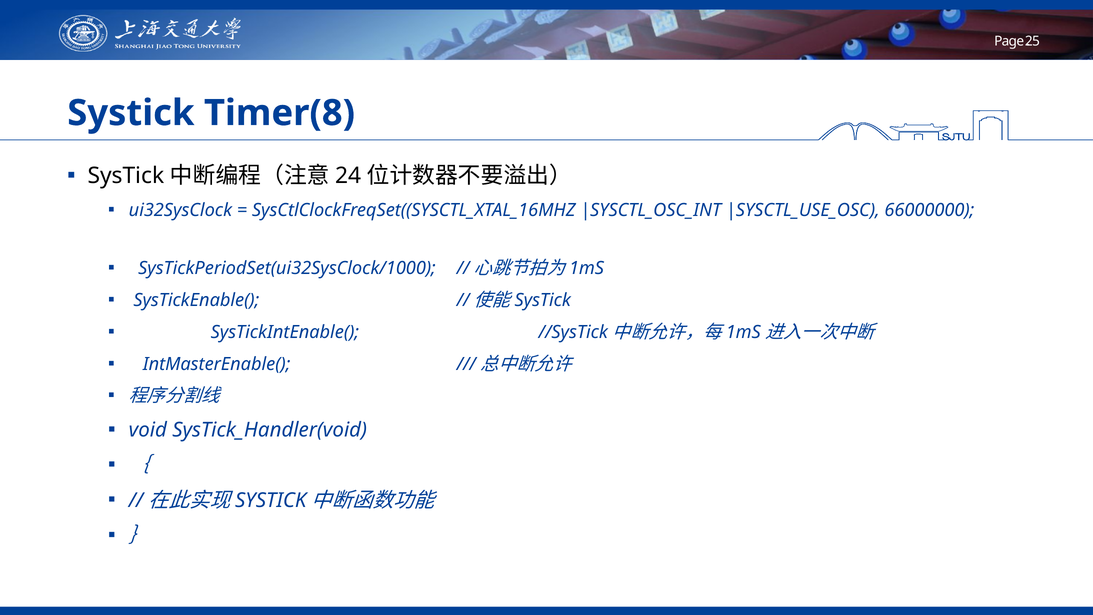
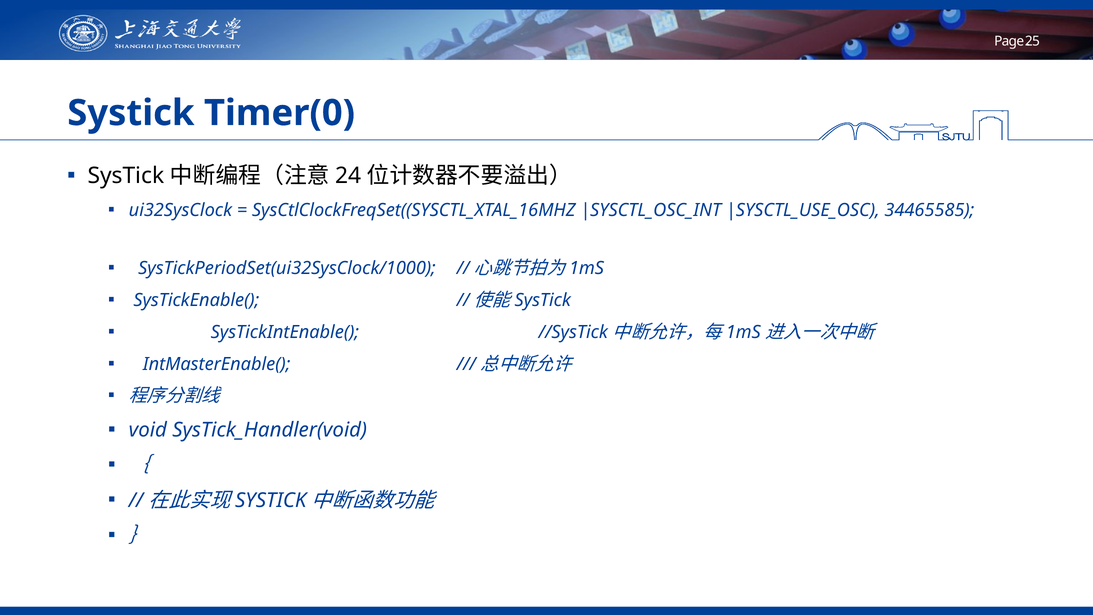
Timer(8: Timer(8 -> Timer(0
66000000: 66000000 -> 34465585
